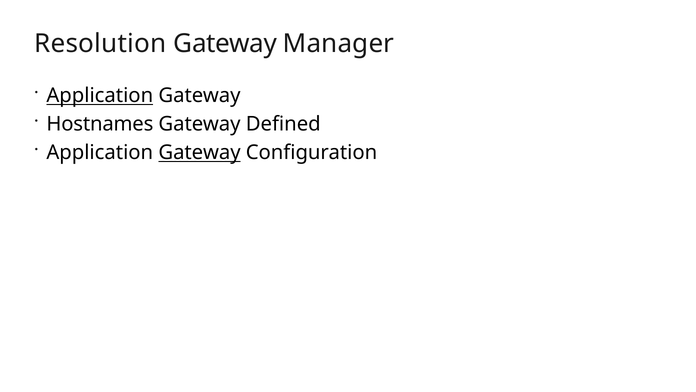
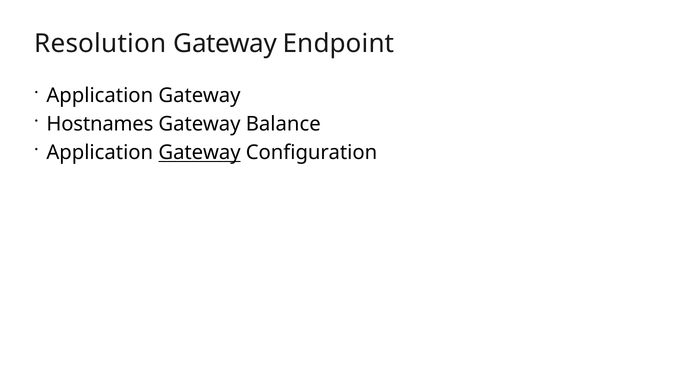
Manager: Manager -> Endpoint
Application at (100, 96) underline: present -> none
Defined: Defined -> Balance
